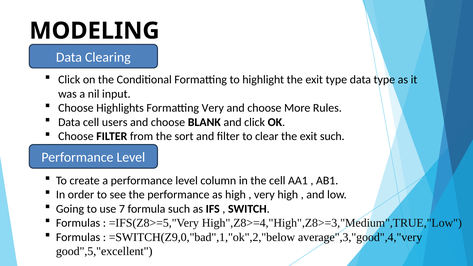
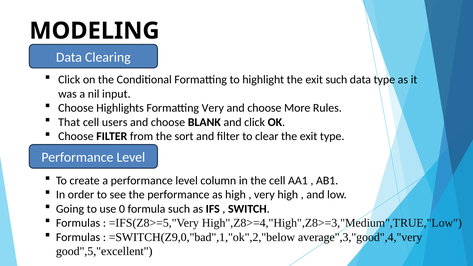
exit type: type -> such
Data at (69, 122): Data -> That
exit such: such -> type
7: 7 -> 0
